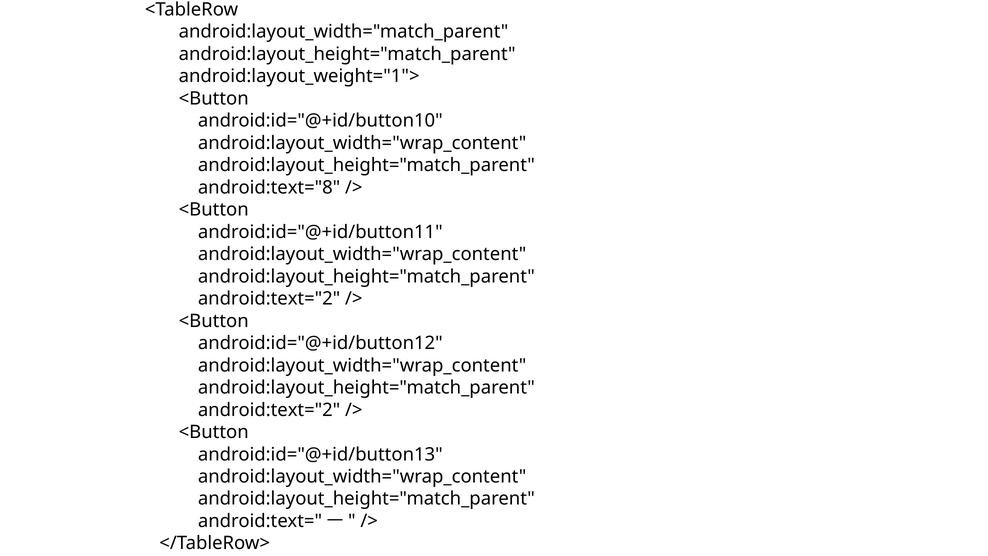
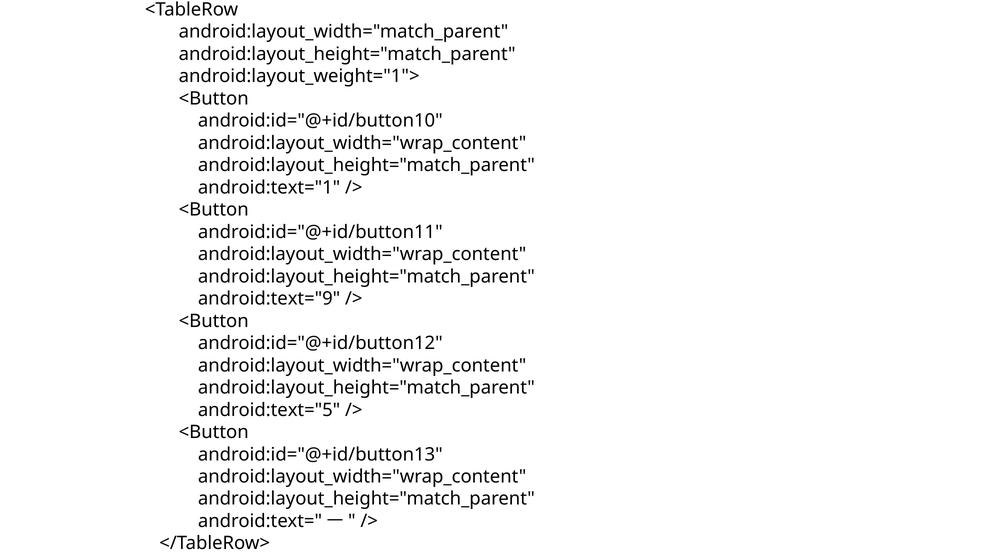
android:text="8: android:text="8 -> android:text="1
android:text="2 at (269, 299): android:text="2 -> android:text="9
android:text="2 at (269, 410): android:text="2 -> android:text="5
